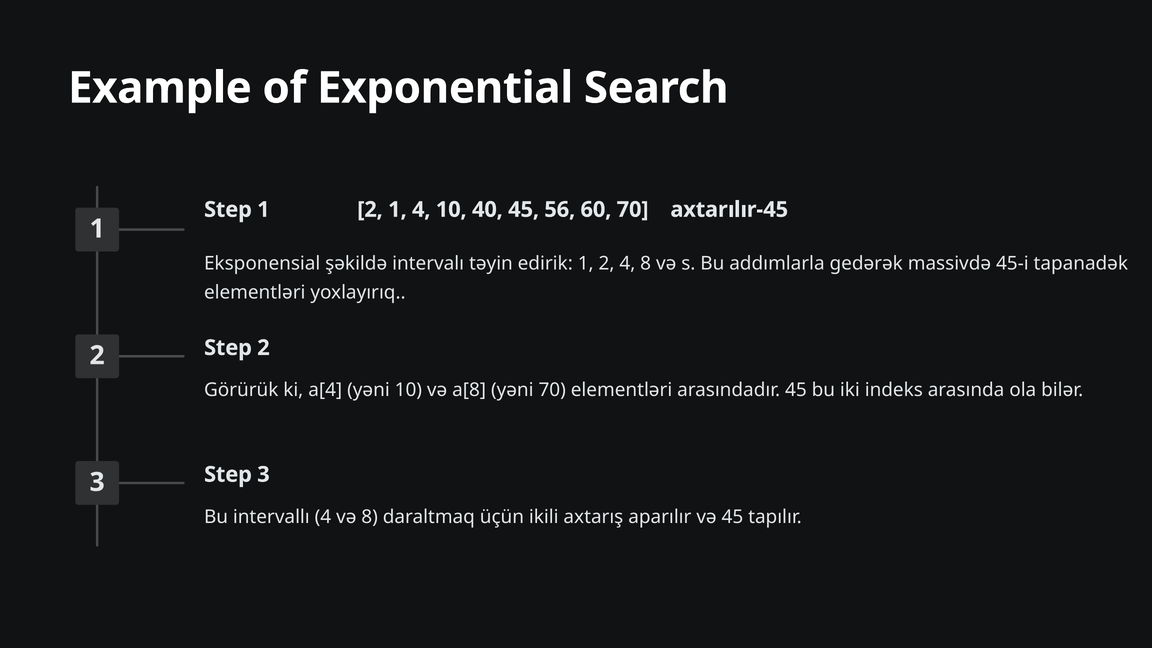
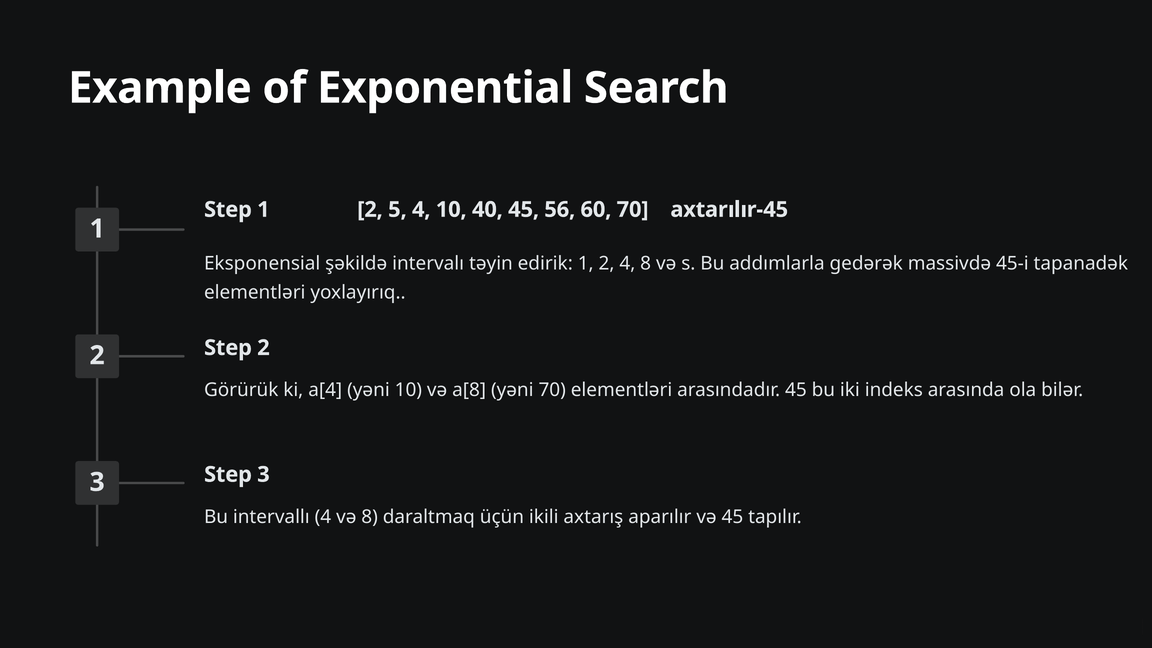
2 1: 1 -> 5
